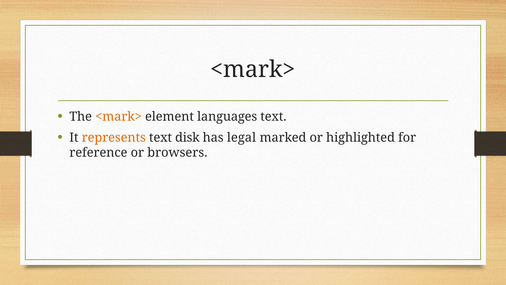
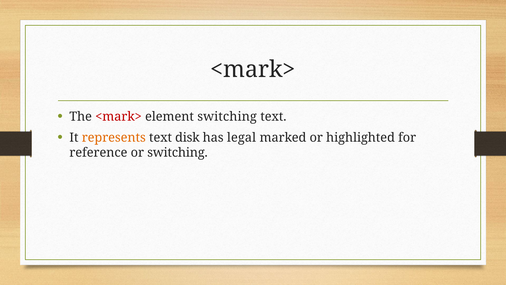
<mark> at (119, 117) colour: orange -> red
element languages: languages -> switching
or browsers: browsers -> switching
